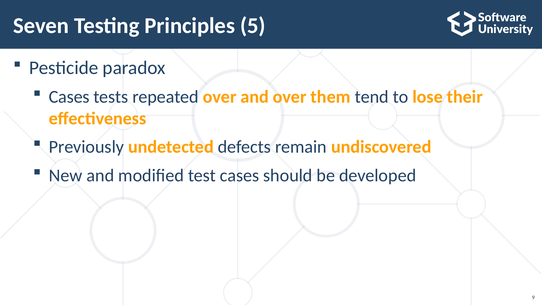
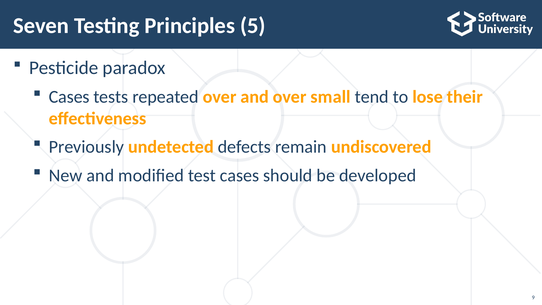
them: them -> small
